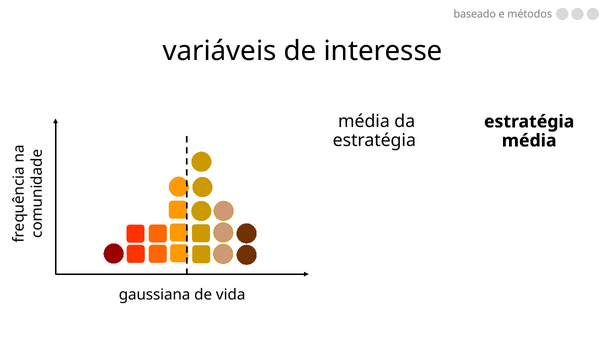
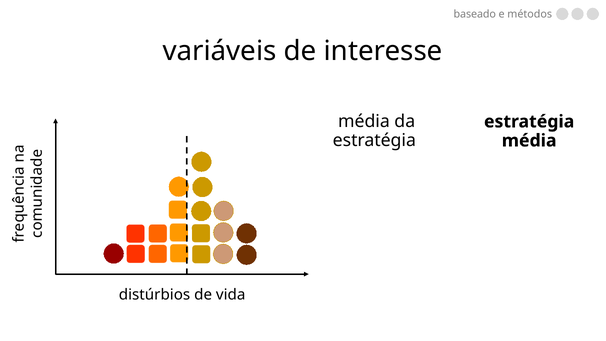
gaussiana: gaussiana -> distúrbios
